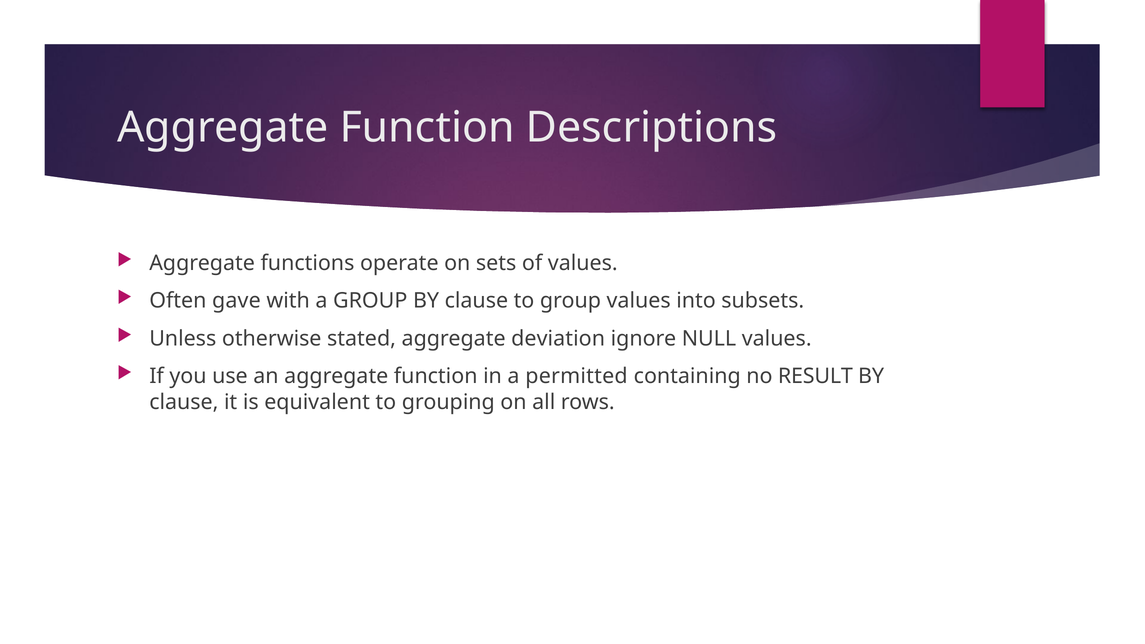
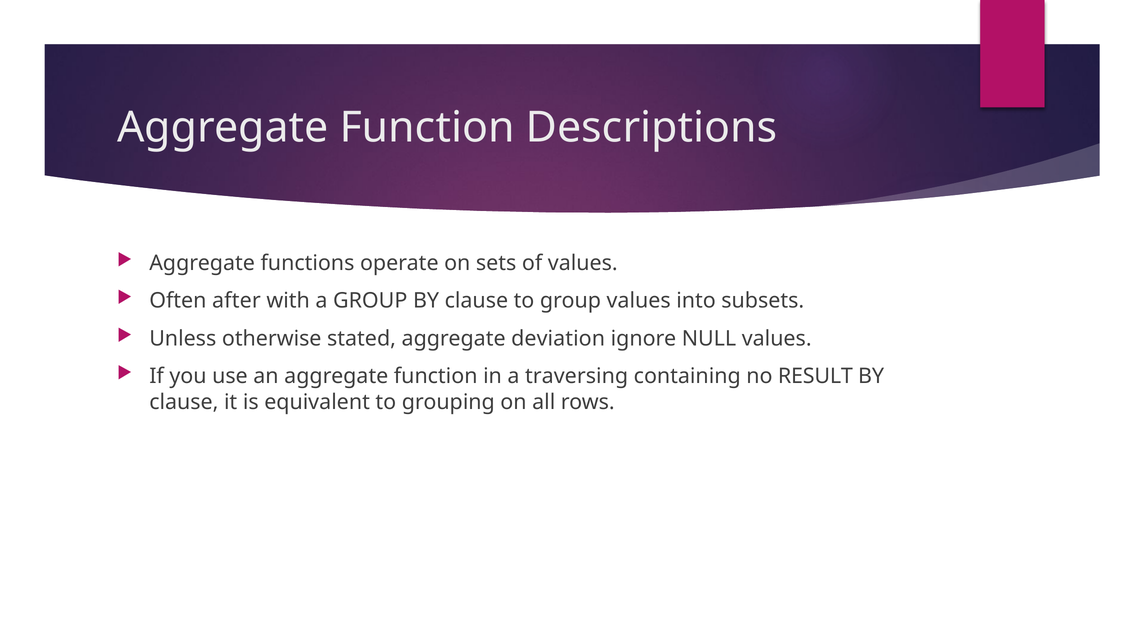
gave: gave -> after
permitted: permitted -> traversing
